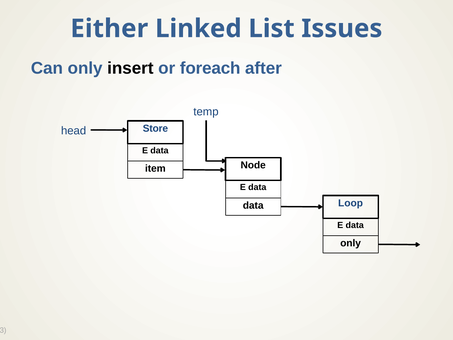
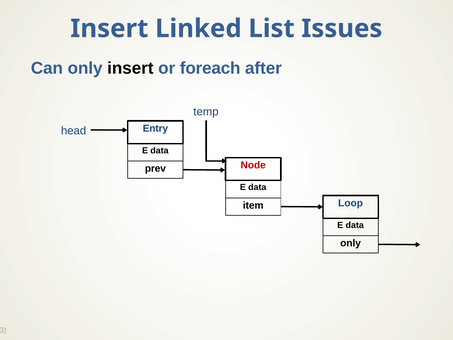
Either at (109, 29): Either -> Insert
Store: Store -> Entry
Node colour: black -> red
item: item -> prev
data at (253, 205): data -> item
